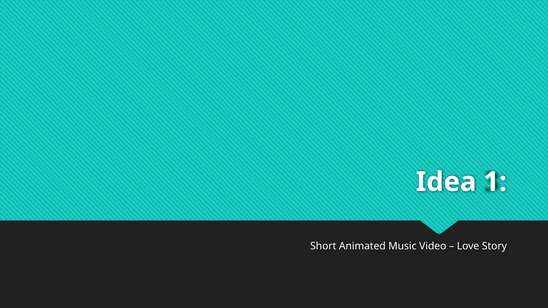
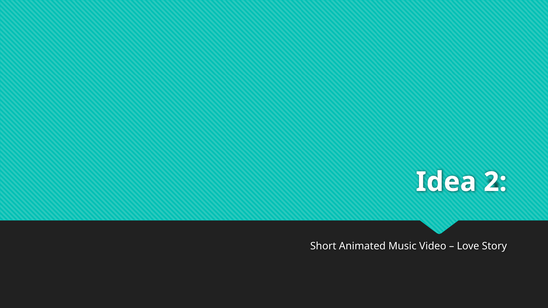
1: 1 -> 2
